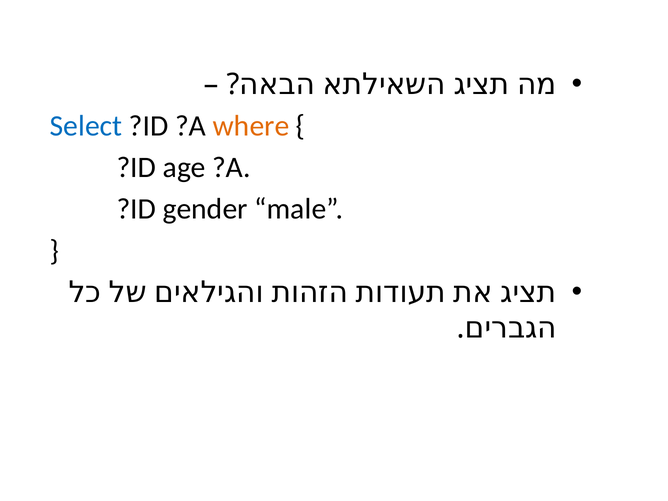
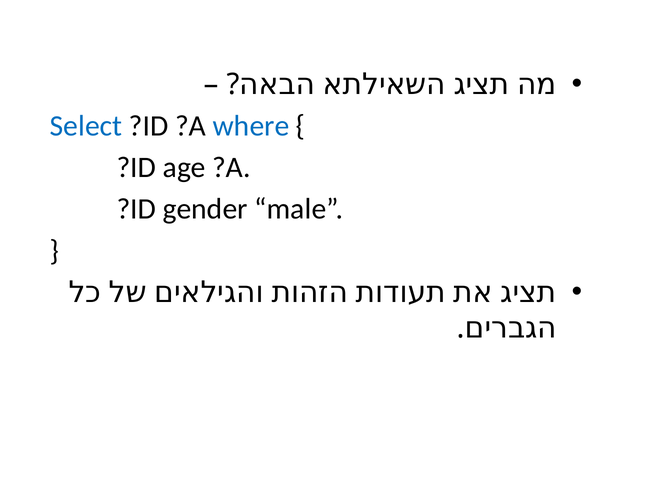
where colour: orange -> blue
